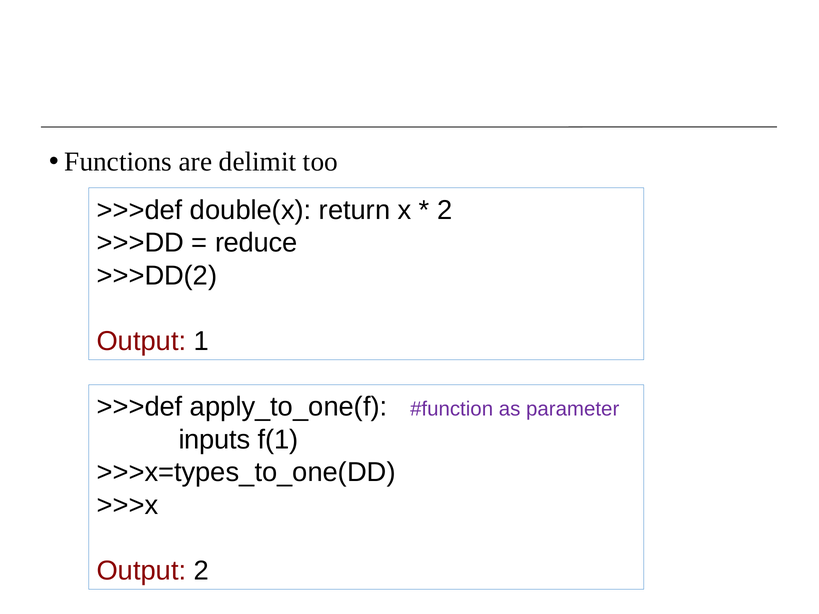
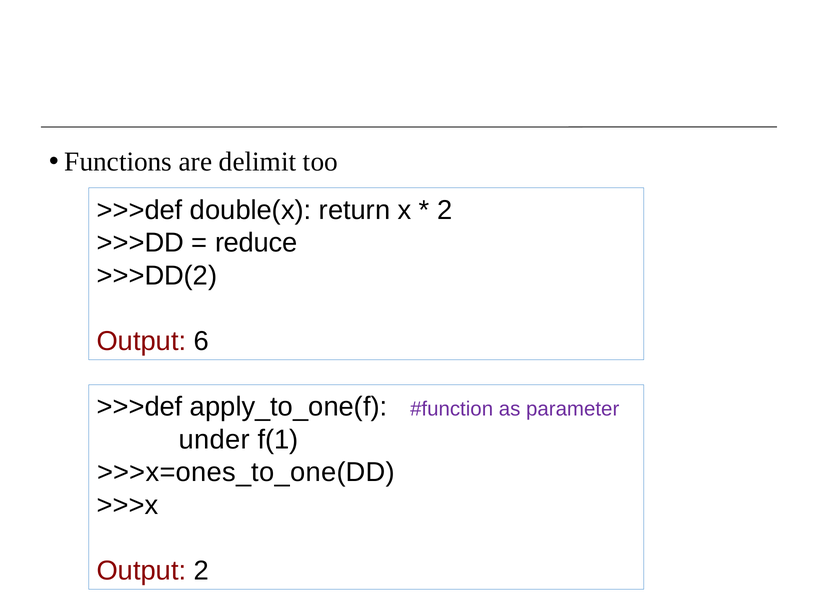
1: 1 -> 6
inputs: inputs -> under
>>>x=types_to_one(DD: >>>x=types_to_one(DD -> >>>x=ones_to_one(DD
